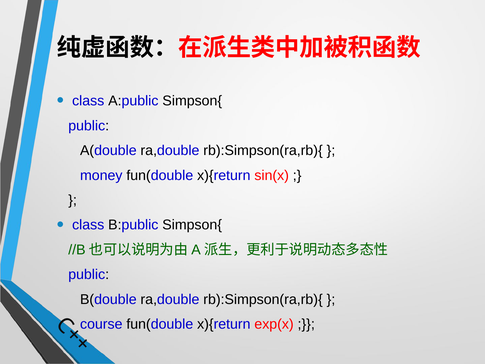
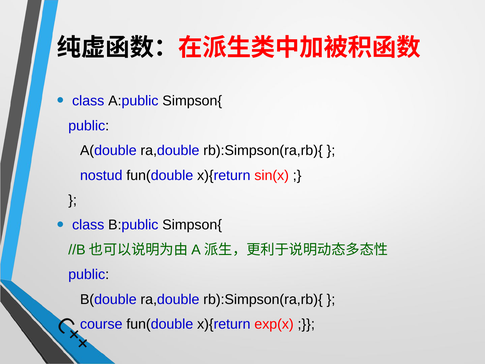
money: money -> nostud
